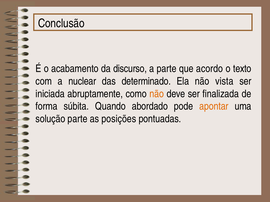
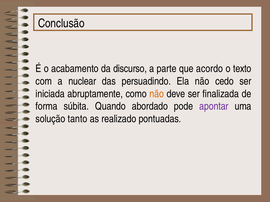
determinado: determinado -> persuadindo
vista: vista -> cedo
apontar colour: orange -> purple
solução parte: parte -> tanto
posições: posições -> realizado
